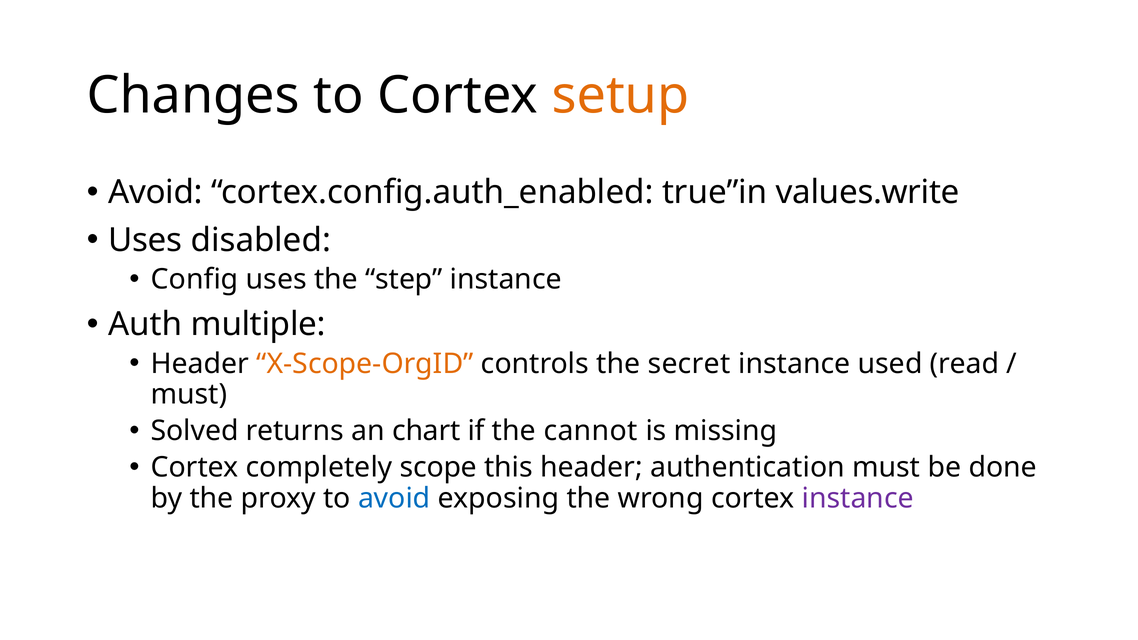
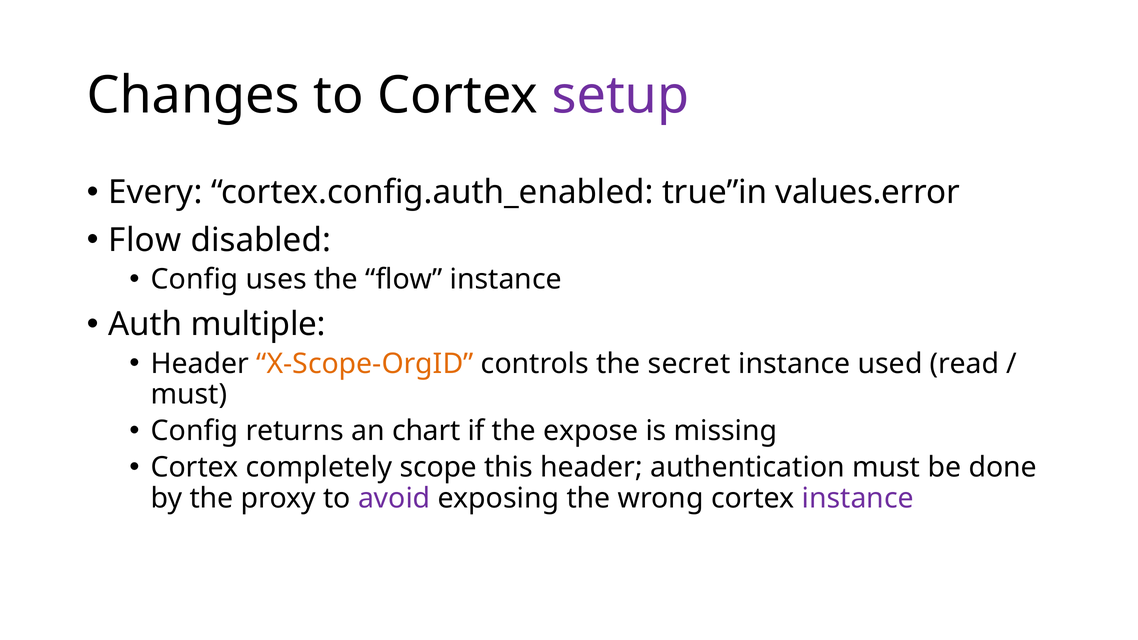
setup colour: orange -> purple
Avoid at (155, 192): Avoid -> Every
values.write: values.write -> values.error
Uses at (145, 240): Uses -> Flow
the step: step -> flow
Solved at (195, 431): Solved -> Config
cannot: cannot -> expose
avoid at (394, 498) colour: blue -> purple
